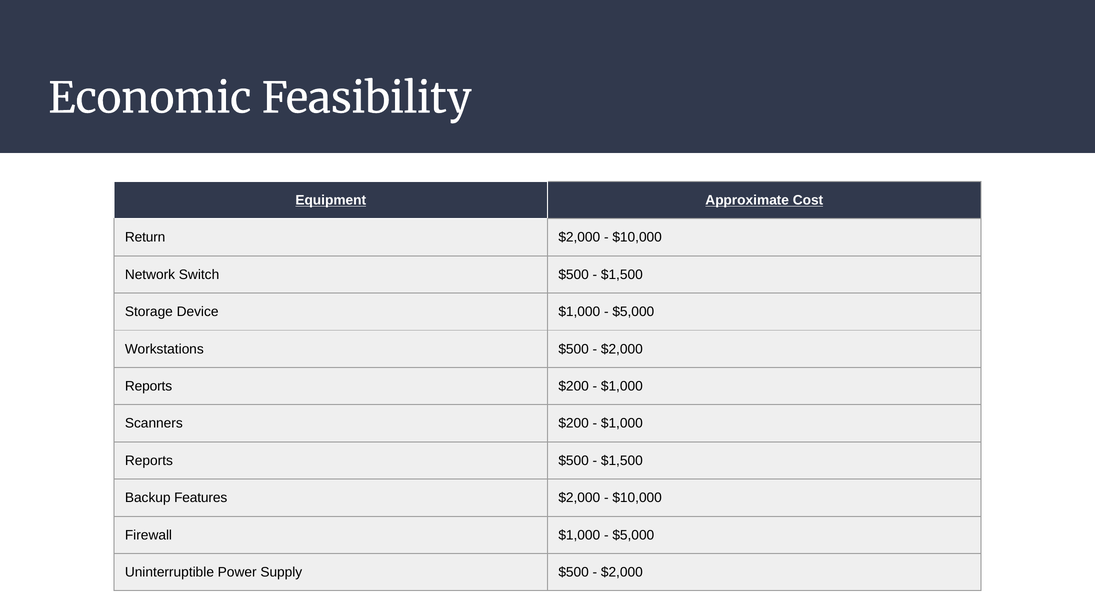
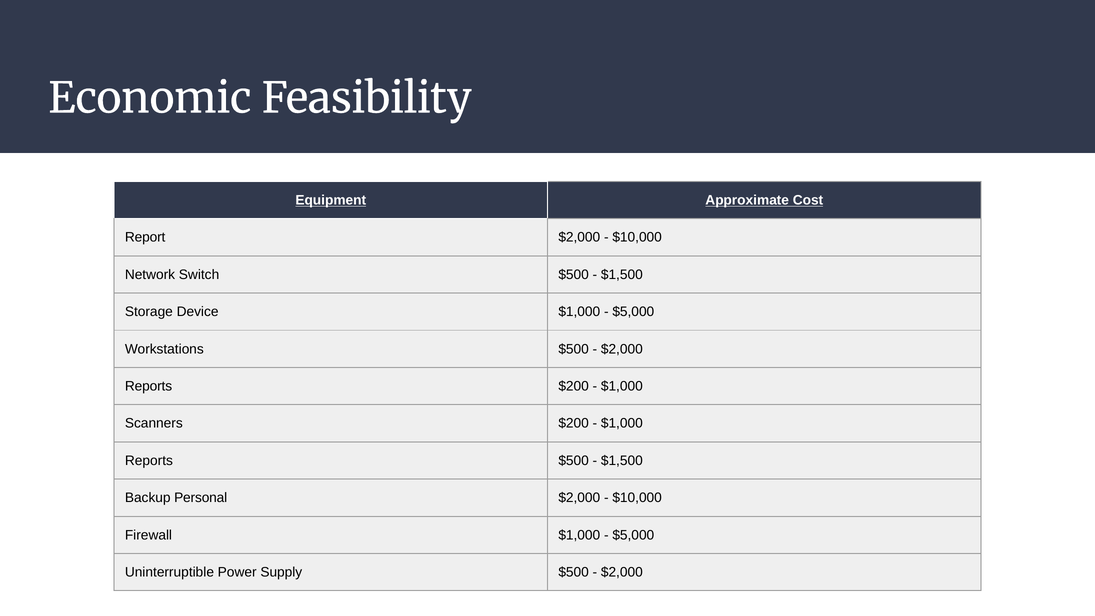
Return: Return -> Report
Features: Features -> Personal
